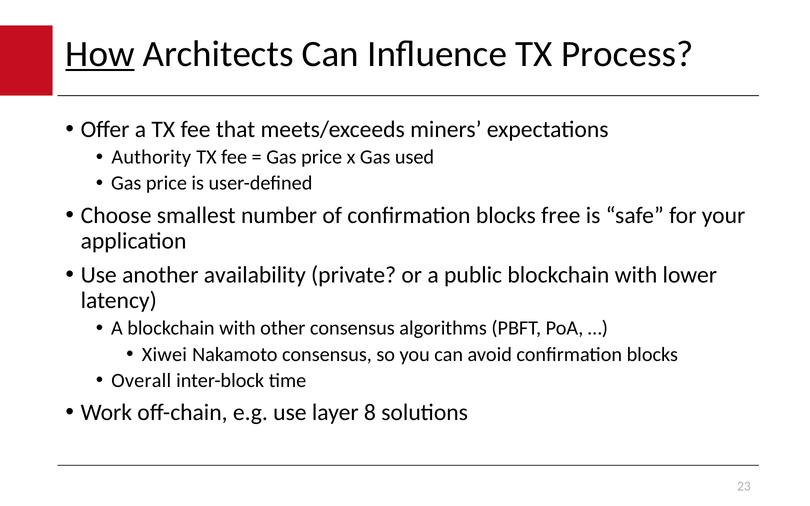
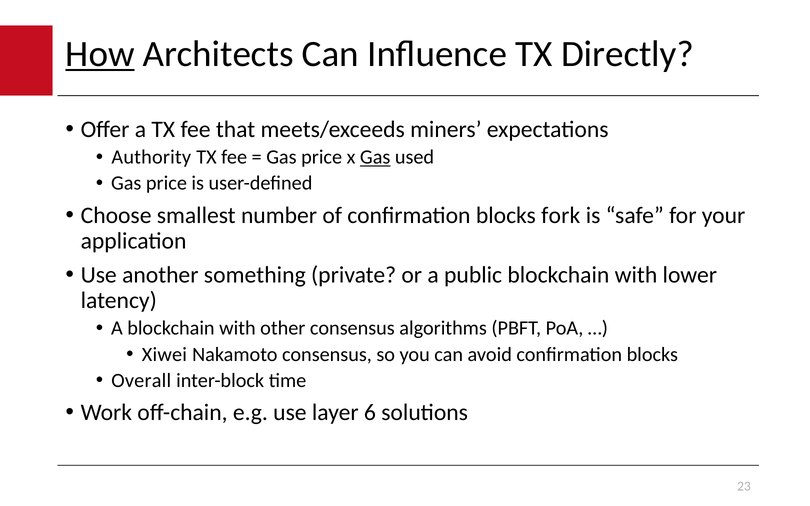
Process: Process -> Directly
Gas at (375, 157) underline: none -> present
free: free -> fork
availability: availability -> something
8: 8 -> 6
